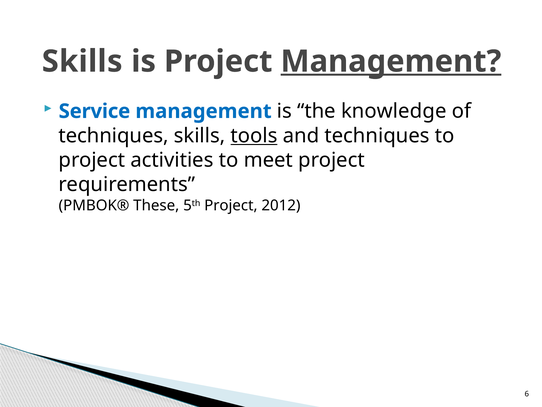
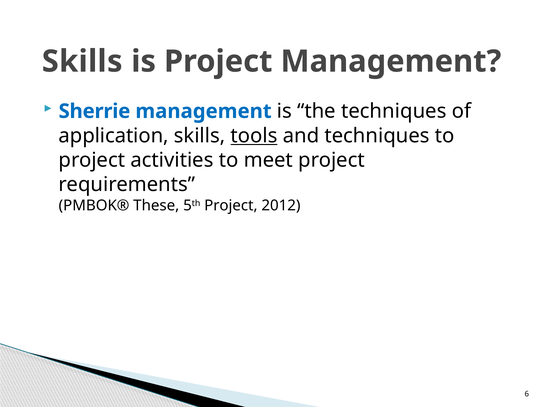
Management at (391, 61) underline: present -> none
Service: Service -> Sherrie
the knowledge: knowledge -> techniques
techniques at (114, 136): techniques -> application
